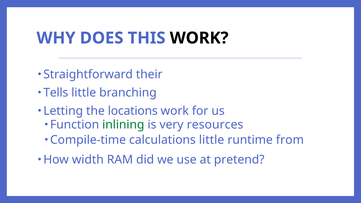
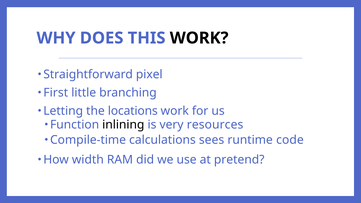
their: their -> pixel
Tells: Tells -> First
inlining colour: green -> black
calculations little: little -> sees
from: from -> code
